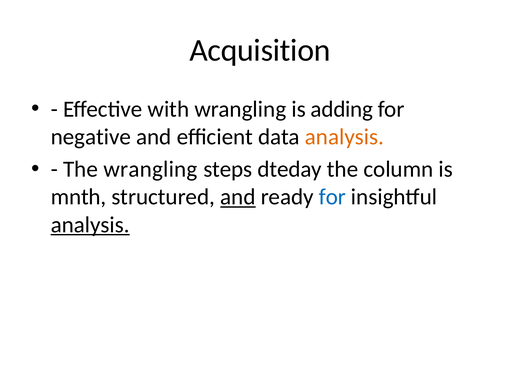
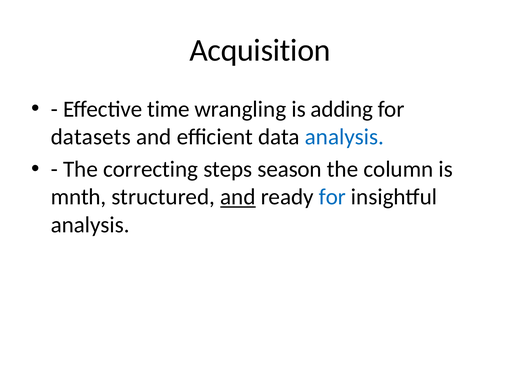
with: with -> time
negative: negative -> datasets
analysis at (344, 137) colour: orange -> blue
The wrangling: wrangling -> correcting
dteday: dteday -> season
analysis at (90, 225) underline: present -> none
